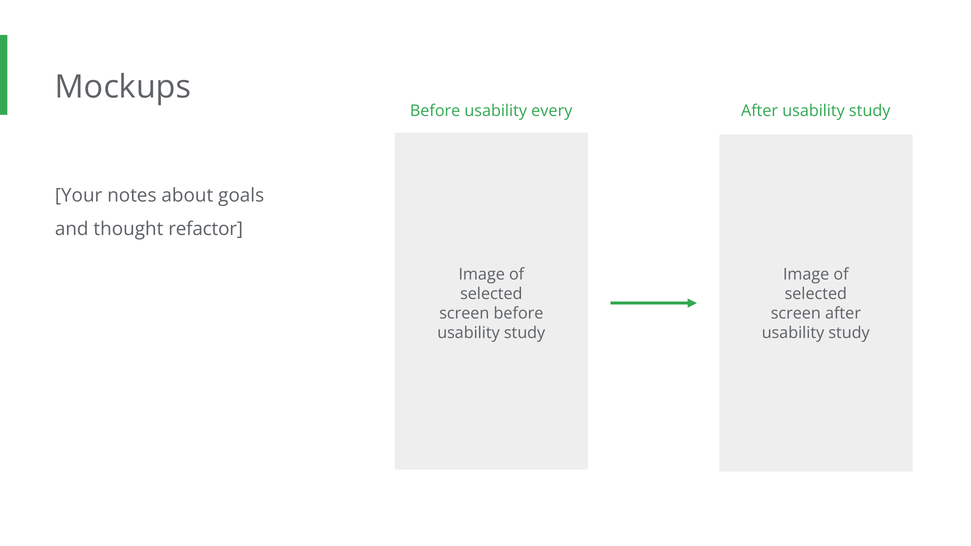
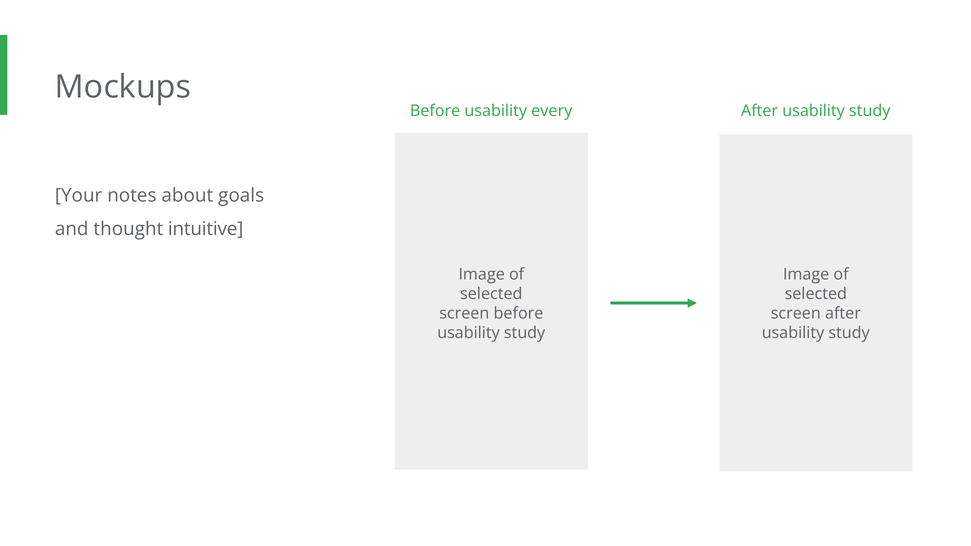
refactor: refactor -> intuitive
